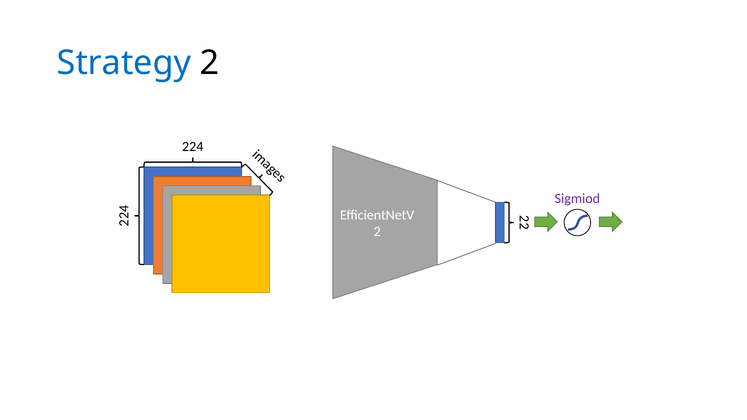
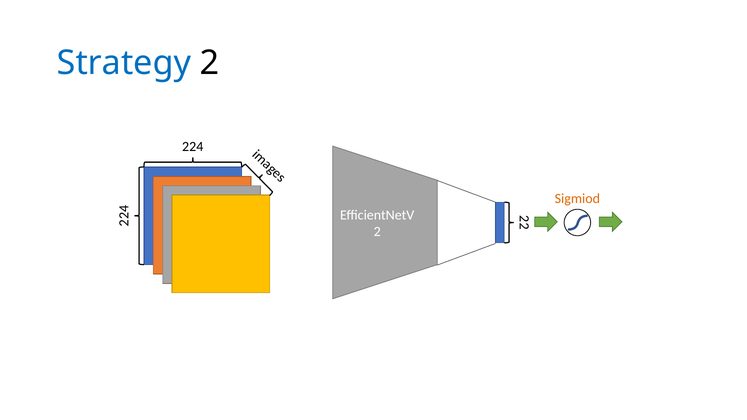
Sigmiod colour: purple -> orange
